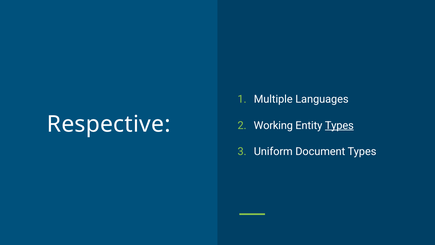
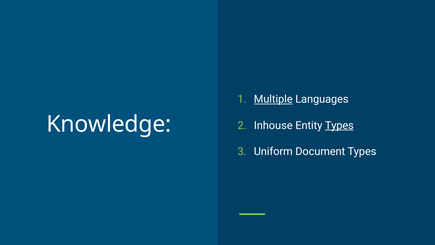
Multiple underline: none -> present
Respective: Respective -> Knowledge
Working: Working -> Inhouse
